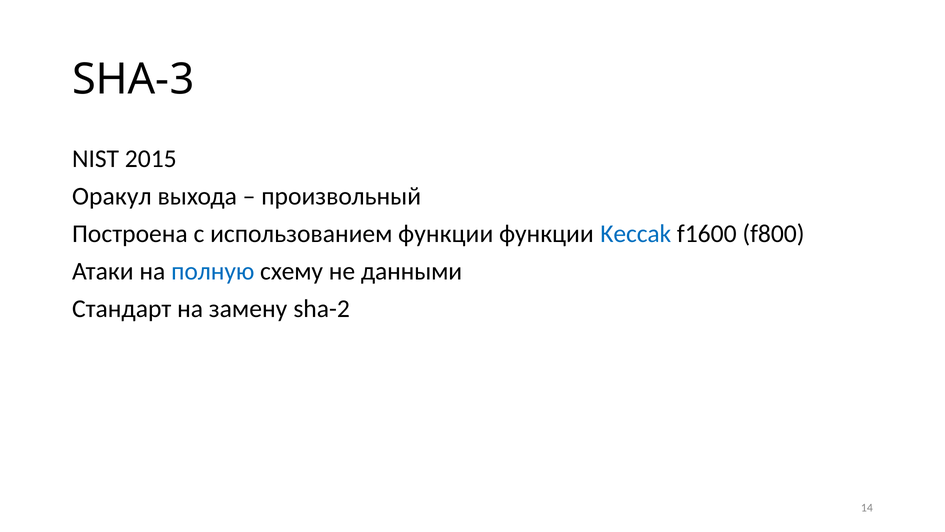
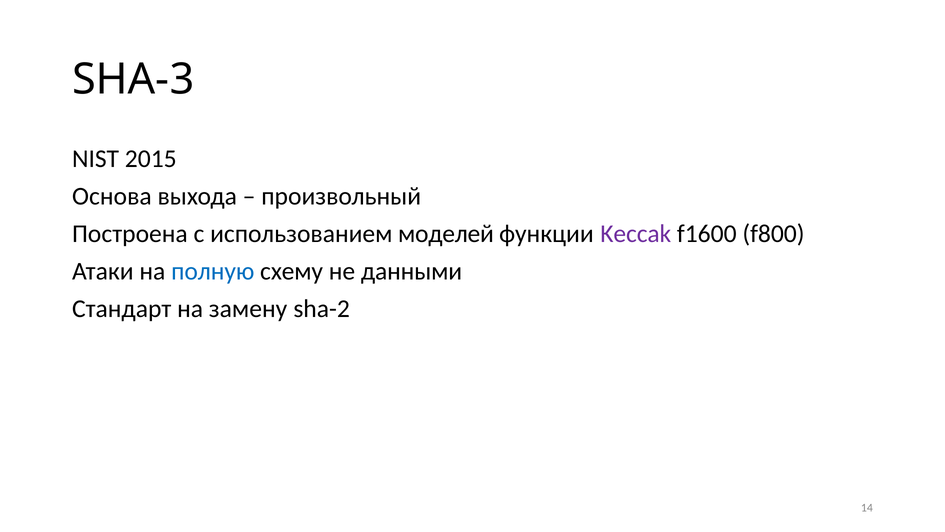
Оракул: Оракул -> Основа
использованием функции: функции -> моделей
Keccak colour: blue -> purple
